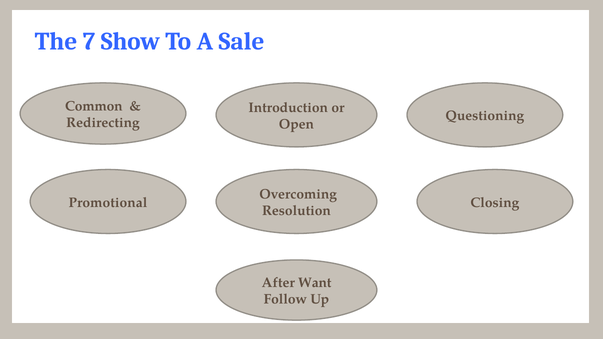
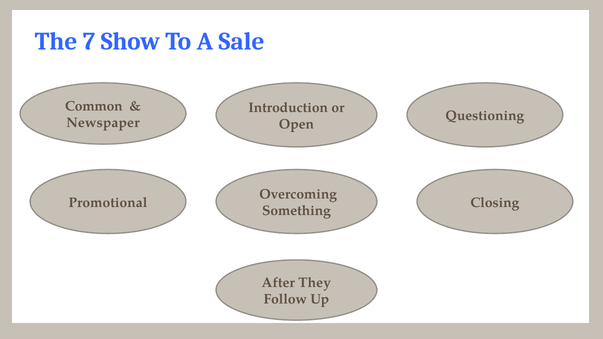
Redirecting: Redirecting -> Newspaper
Resolution: Resolution -> Something
Want: Want -> They
